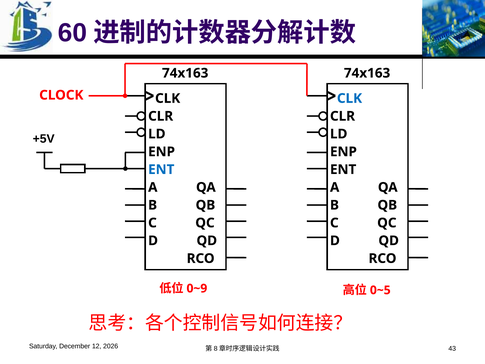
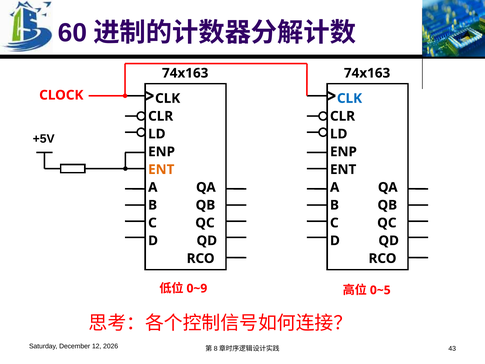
ENT at (161, 169) colour: blue -> orange
